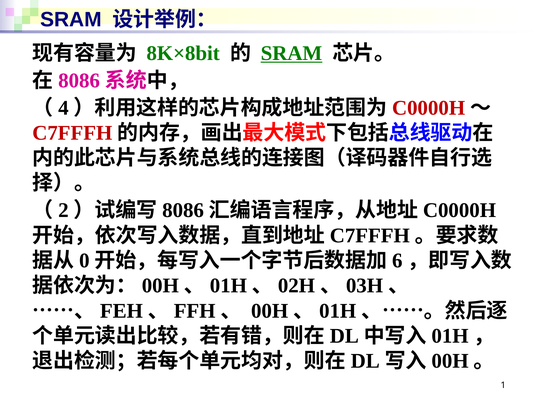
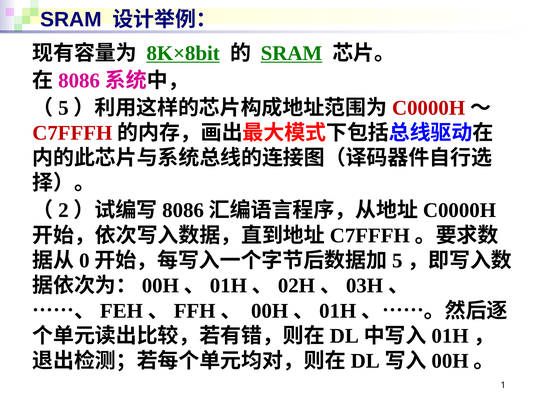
8K×8bit underline: none -> present
4 at (63, 108): 4 -> 5
6 at (397, 261): 6 -> 5
